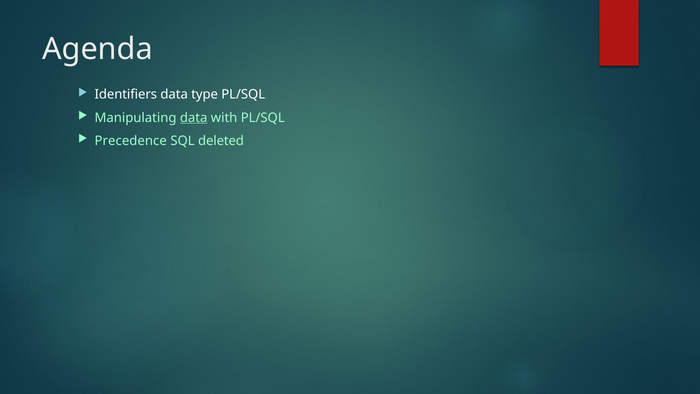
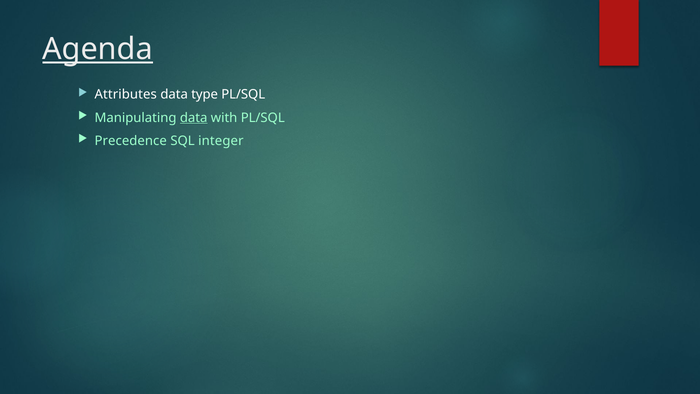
Agenda underline: none -> present
Identifiers: Identifiers -> Attributes
deleted: deleted -> integer
